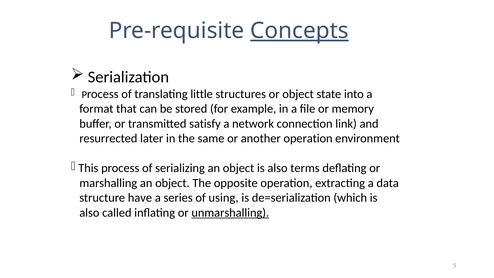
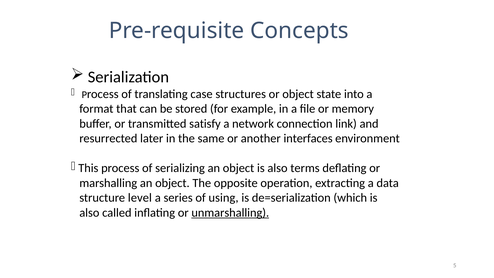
Concepts underline: present -> none
little: little -> case
another operation: operation -> interfaces
have: have -> level
